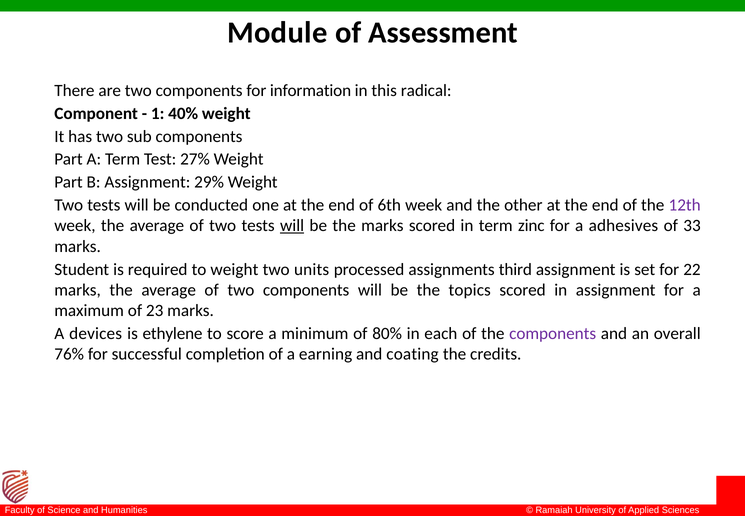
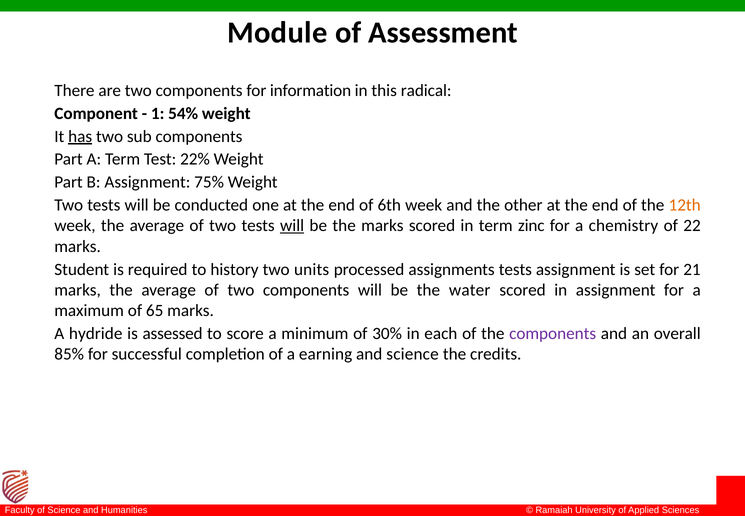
40%: 40% -> 54%
has underline: none -> present
27%: 27% -> 22%
29%: 29% -> 75%
12th colour: purple -> orange
adhesives: adhesives -> chemistry
33: 33 -> 22
to weight: weight -> history
assignments third: third -> tests
22: 22 -> 21
topics: topics -> water
23: 23 -> 65
devices: devices -> hydride
ethylene: ethylene -> assessed
80%: 80% -> 30%
76%: 76% -> 85%
and coating: coating -> science
